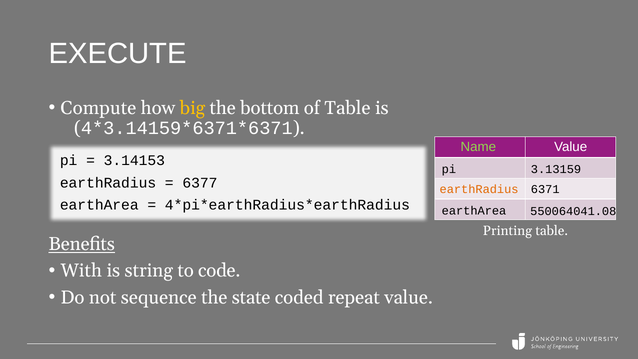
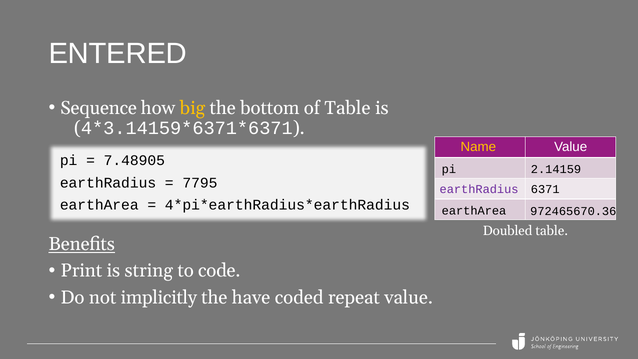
EXECUTE: EXECUTE -> ENTERED
Compute: Compute -> Sequence
Name colour: light green -> yellow
3.14153: 3.14153 -> 7.48905
3.13159: 3.13159 -> 2.14159
6377: 6377 -> 7795
earthRadius at (479, 189) colour: orange -> purple
550064041.08: 550064041.08 -> 972465670.36
Printing: Printing -> Doubled
With: With -> Print
sequence: sequence -> implicitly
state: state -> have
